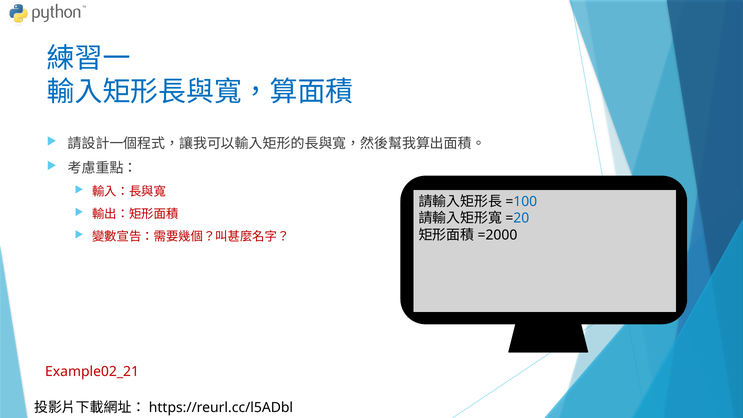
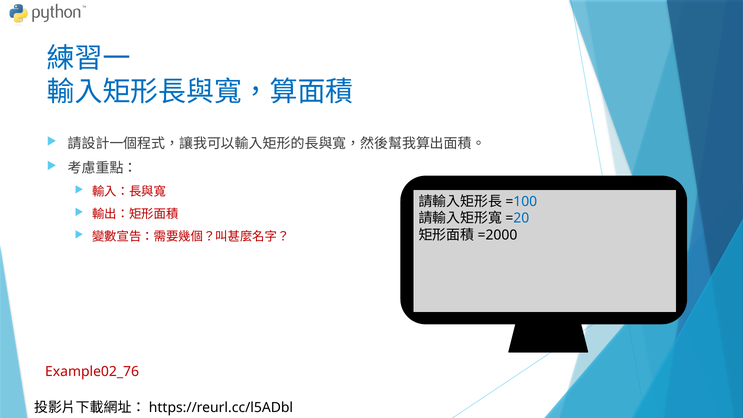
Example02_21: Example02_21 -> Example02_76
